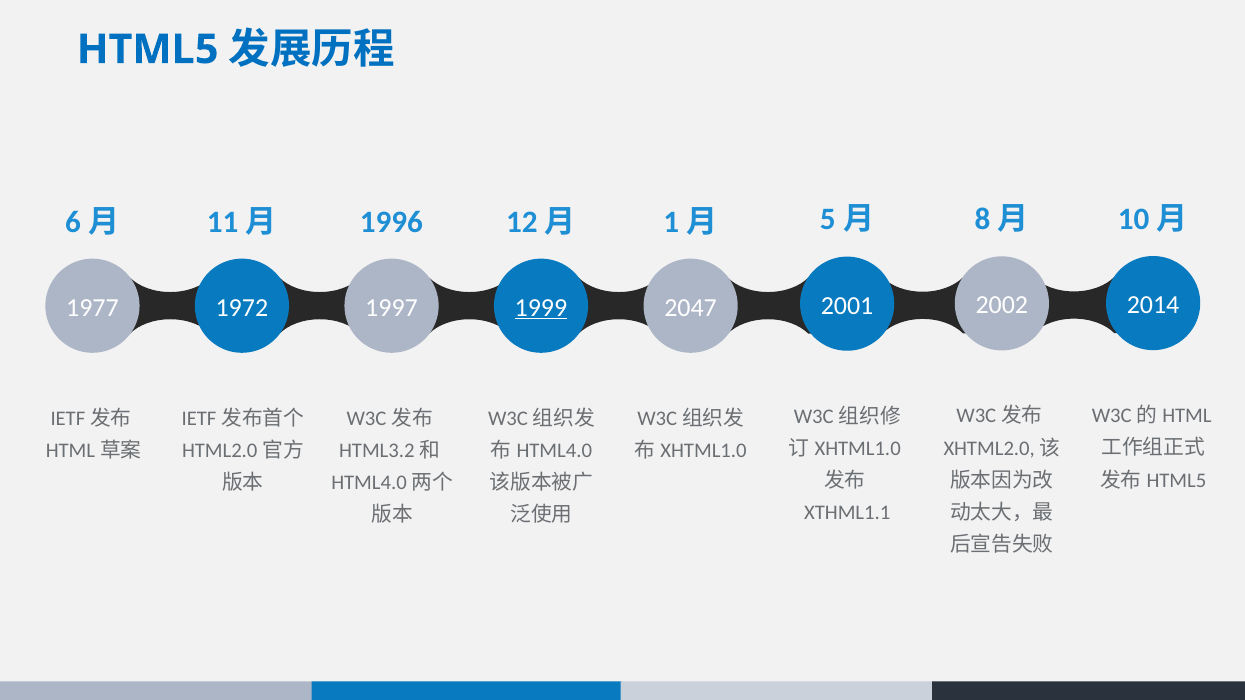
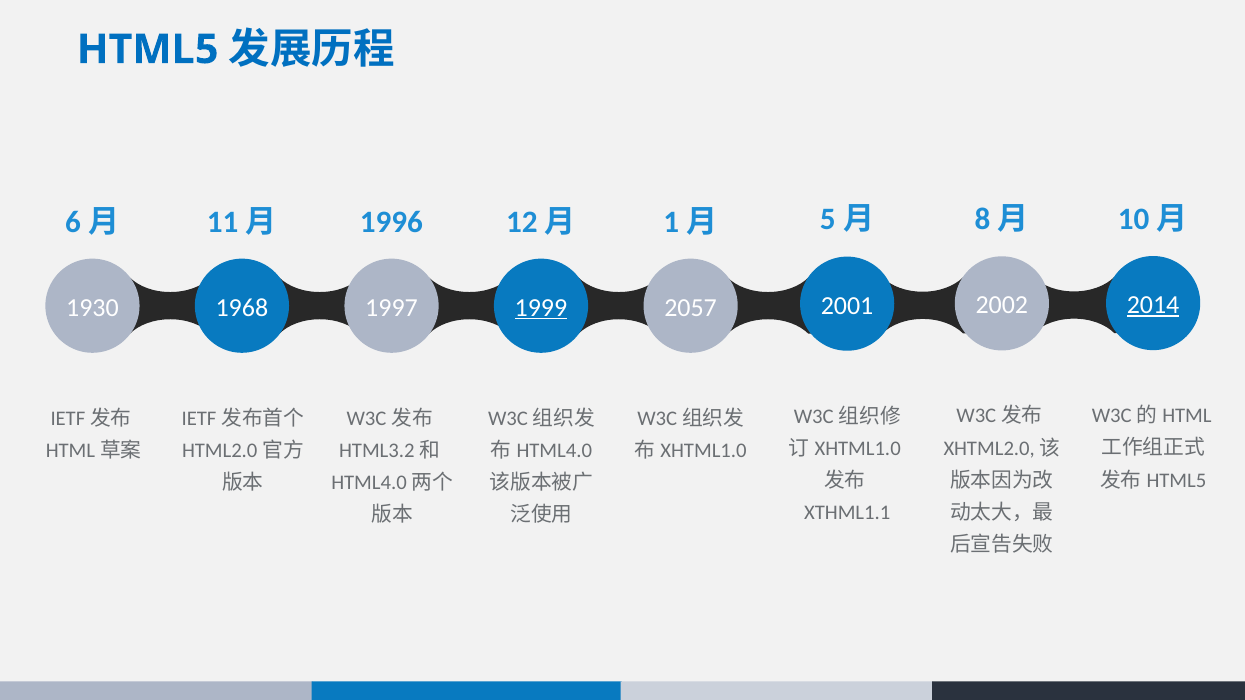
2014 underline: none -> present
1977: 1977 -> 1930
1972: 1972 -> 1968
2047: 2047 -> 2057
